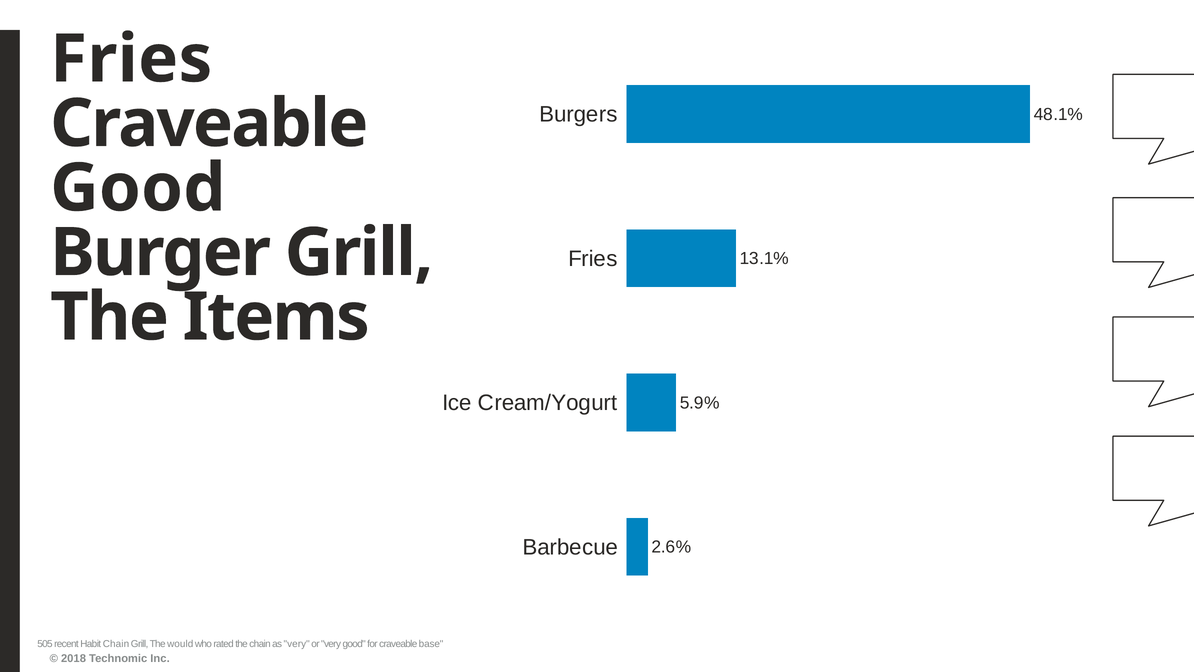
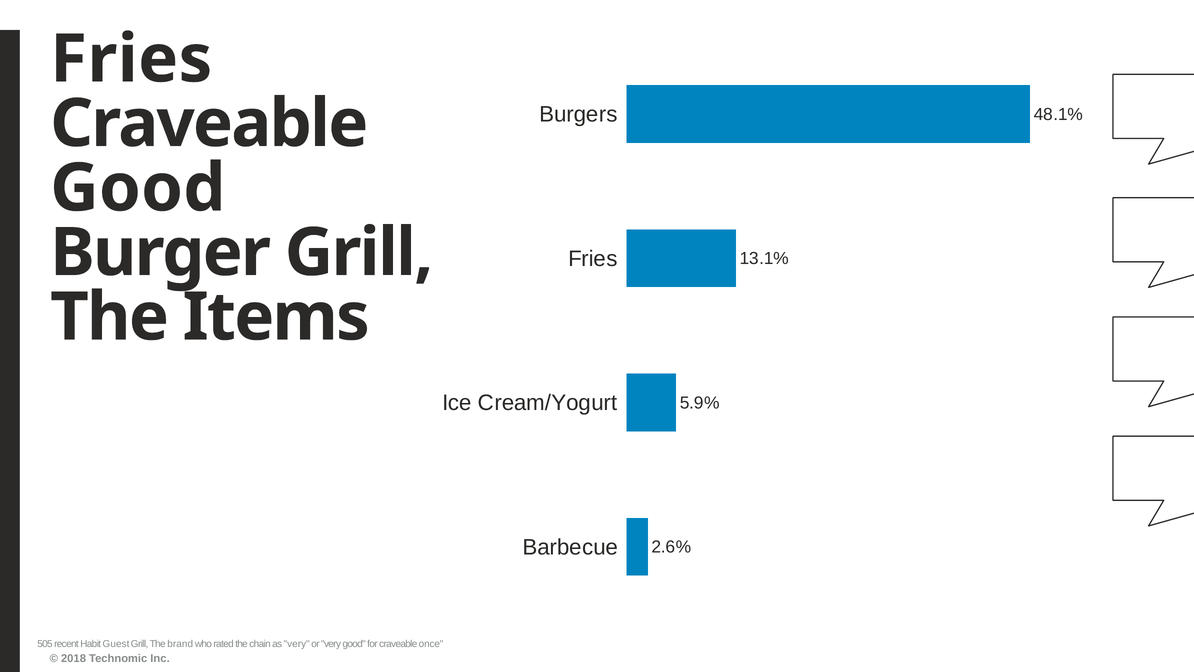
Habit Chain: Chain -> Guest
would: would -> brand
base: base -> once
